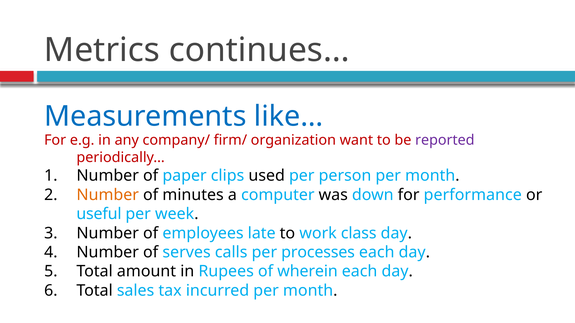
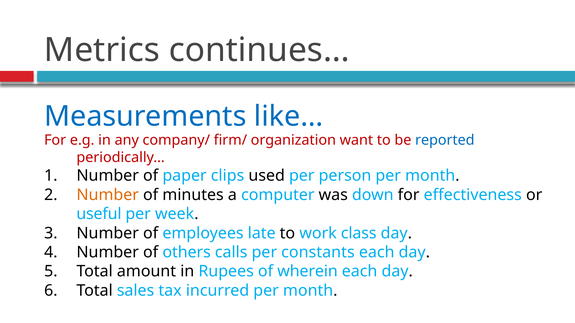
reported colour: purple -> blue
performance: performance -> effectiveness
serves: serves -> others
processes: processes -> constants
